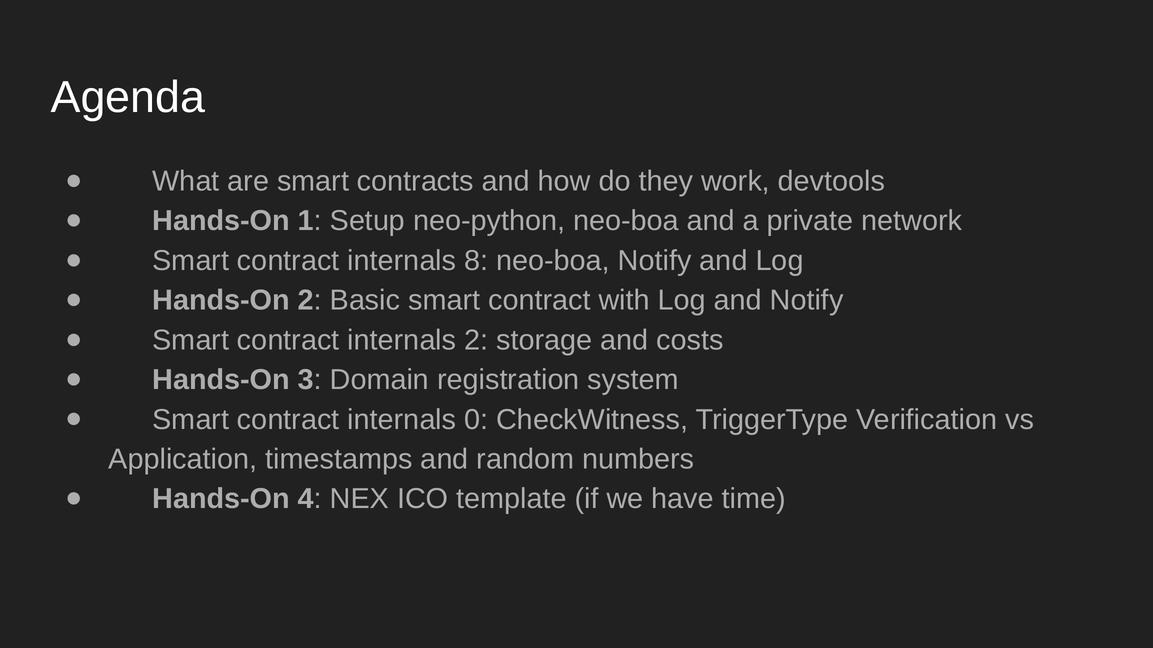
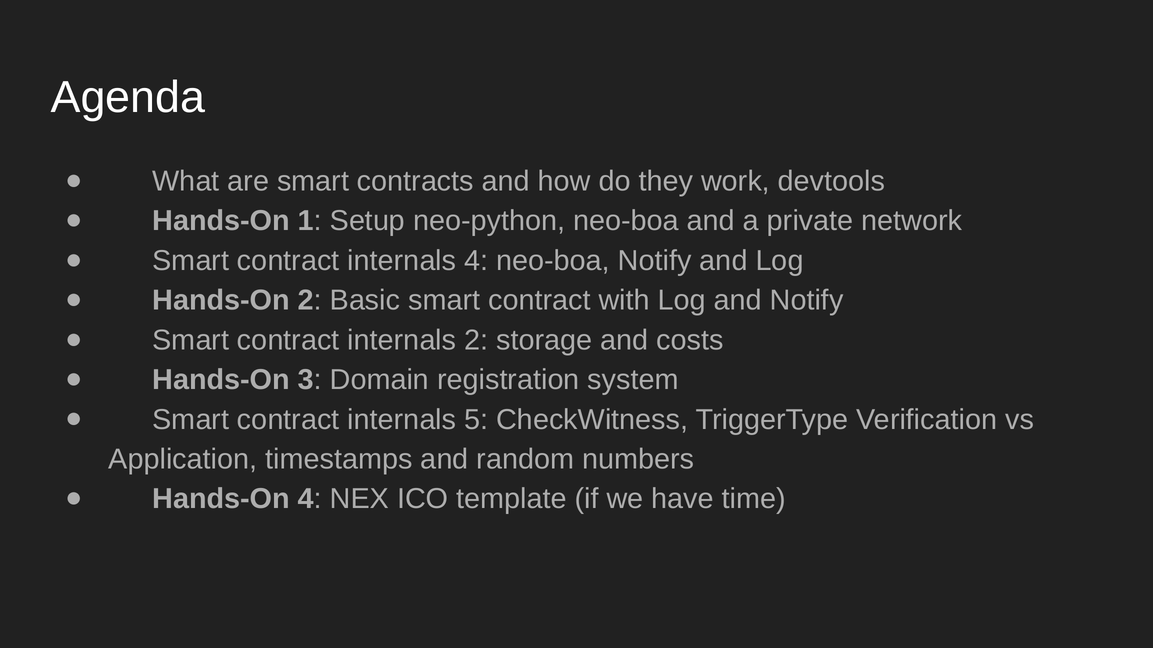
internals 8: 8 -> 4
0: 0 -> 5
